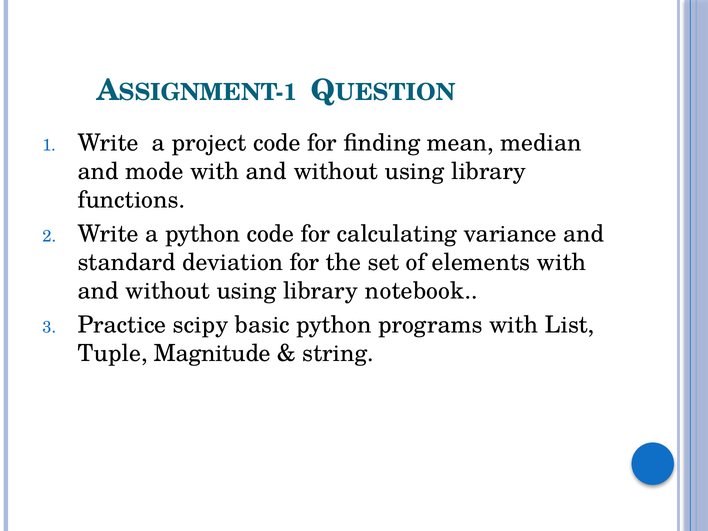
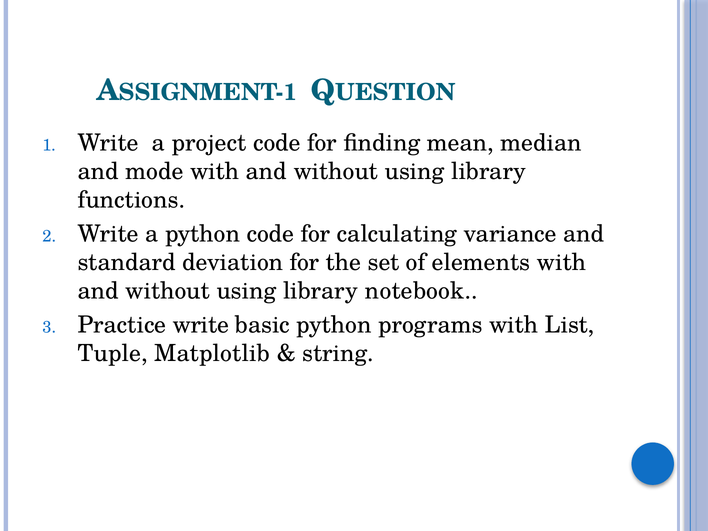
Practice scipy: scipy -> write
Magnitude: Magnitude -> Matplotlib
